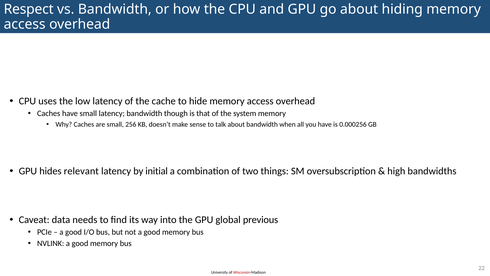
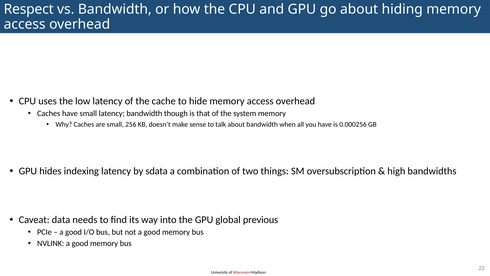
relevant: relevant -> indexing
initial: initial -> sdata
